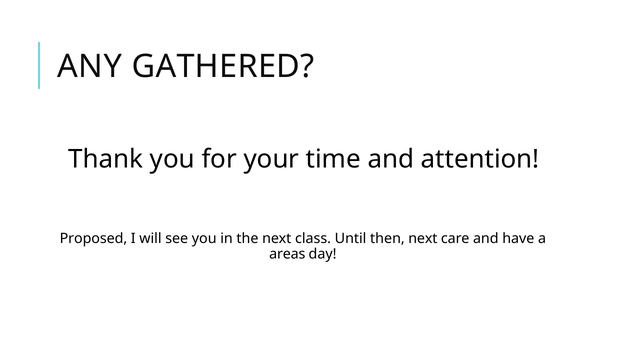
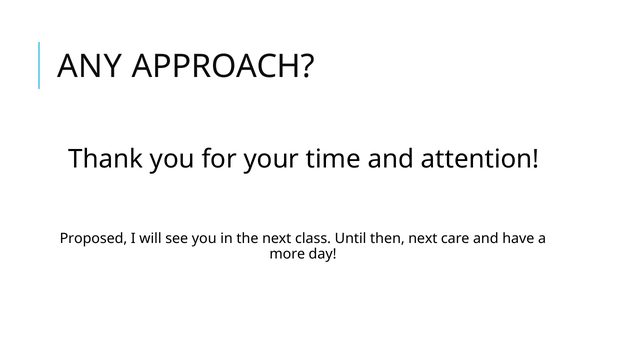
GATHERED: GATHERED -> APPROACH
areas: areas -> more
